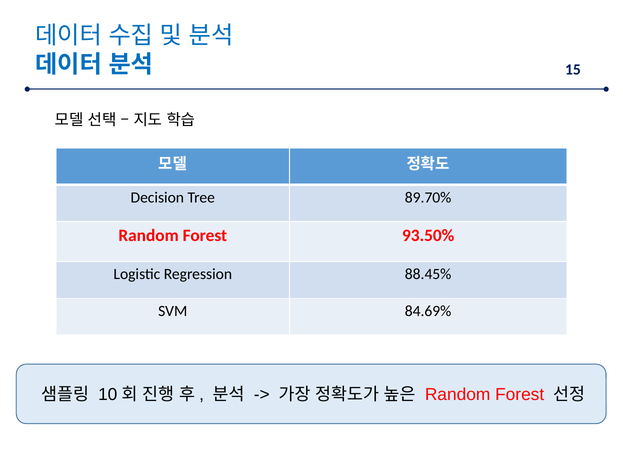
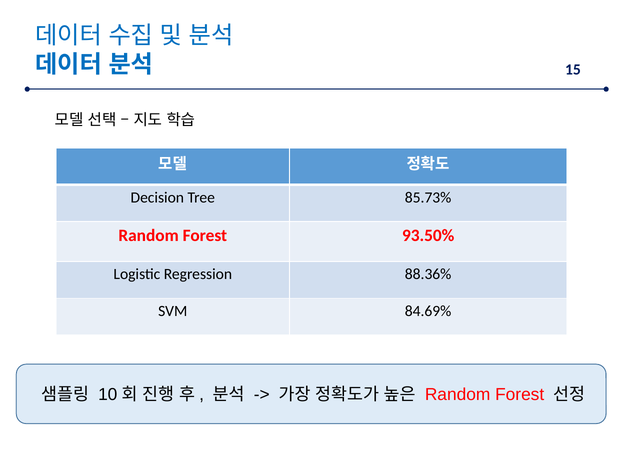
89.70%: 89.70% -> 85.73%
88.45%: 88.45% -> 88.36%
